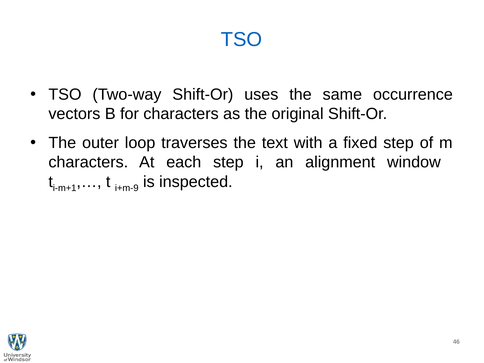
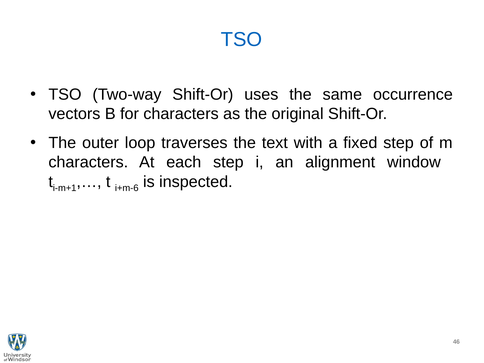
i+m-9: i+m-9 -> i+m-6
